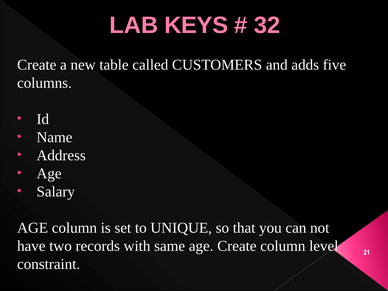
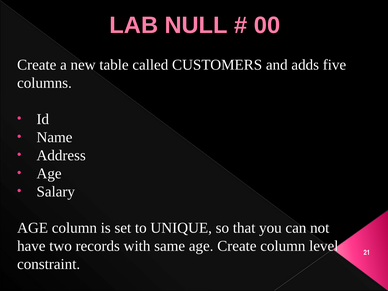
KEYS: KEYS -> NULL
32: 32 -> 00
